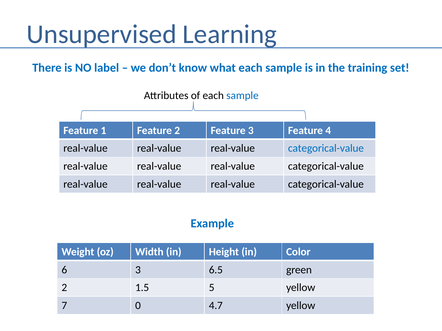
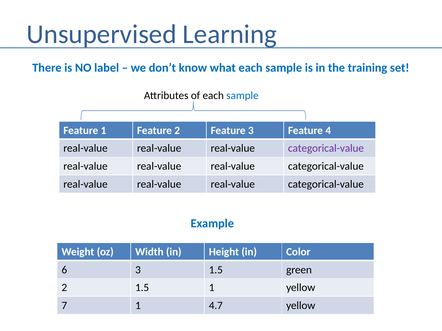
categorical-value at (326, 149) colour: blue -> purple
3 6.5: 6.5 -> 1.5
1.5 5: 5 -> 1
7 0: 0 -> 1
